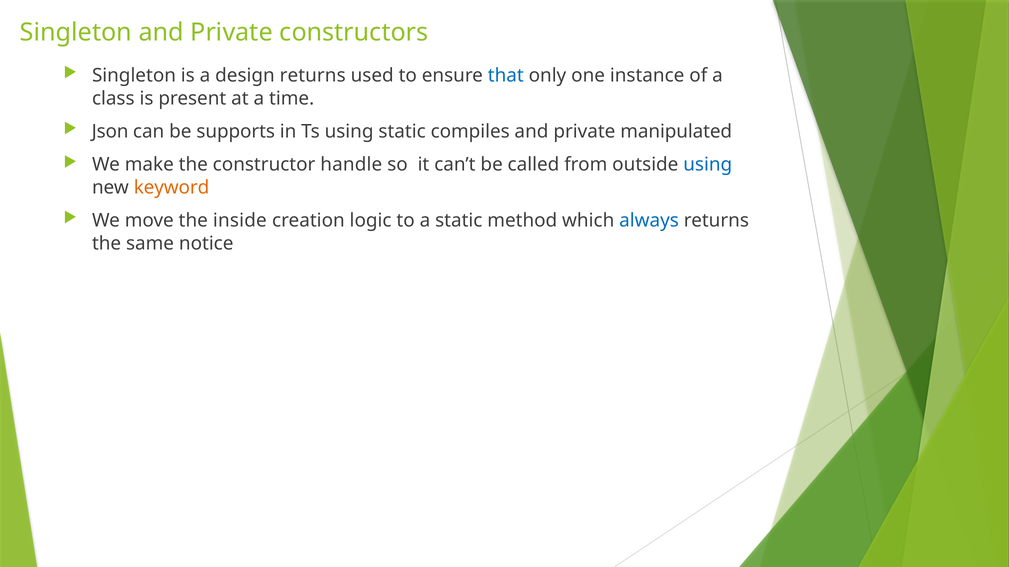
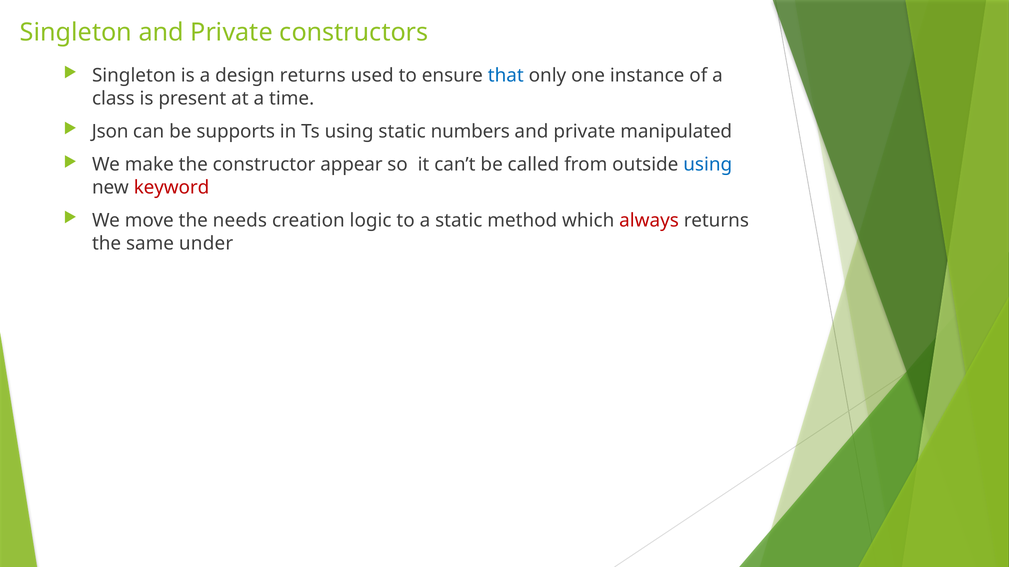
compiles: compiles -> numbers
handle: handle -> appear
keyword colour: orange -> red
inside: inside -> needs
always colour: blue -> red
notice: notice -> under
